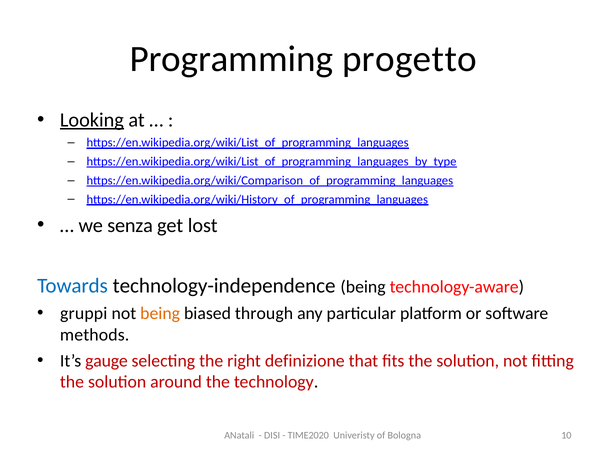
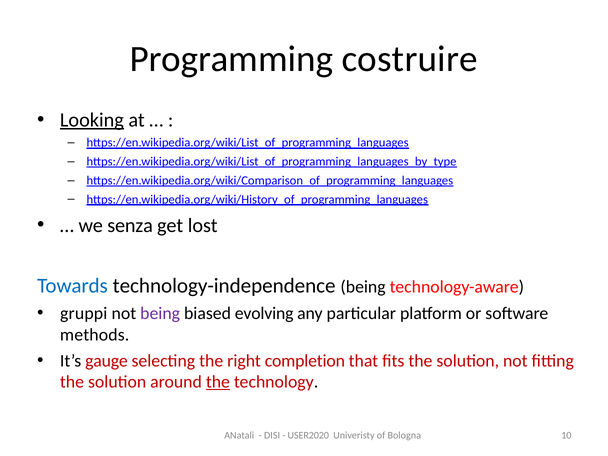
progetto: progetto -> costruire
being at (160, 313) colour: orange -> purple
through: through -> evolving
definizione: definizione -> completion
the at (218, 382) underline: none -> present
TIME2020: TIME2020 -> USER2020
